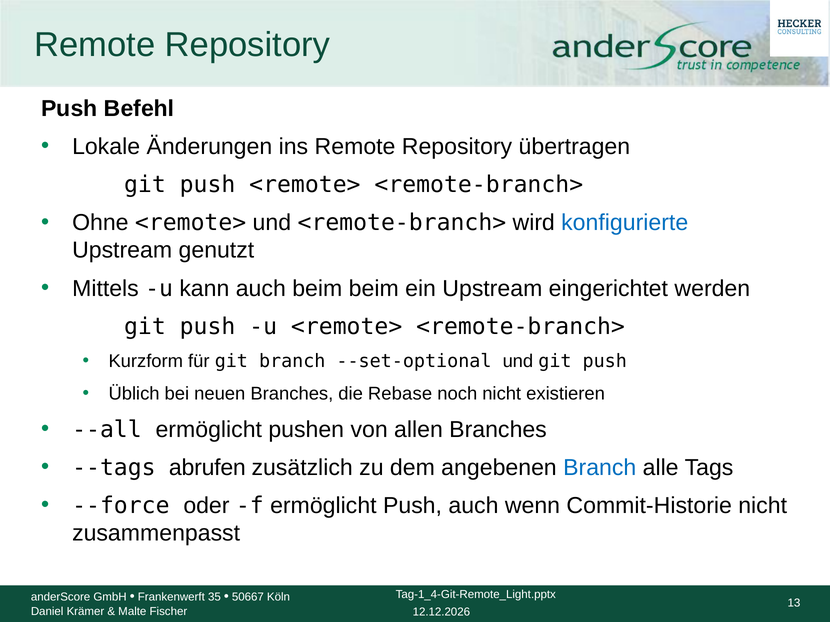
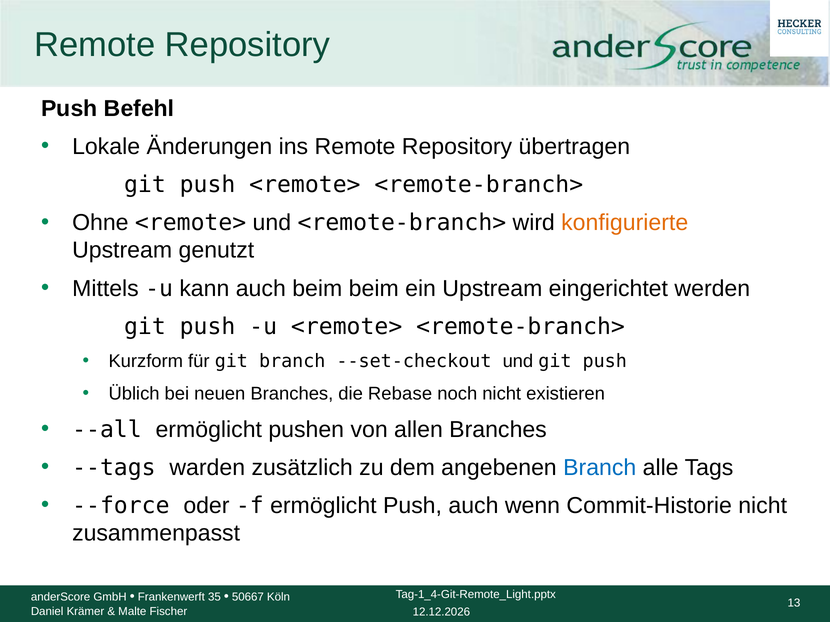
konfigurierte colour: blue -> orange
--set-optional: --set-optional -> --set-checkout
abrufen: abrufen -> warden
